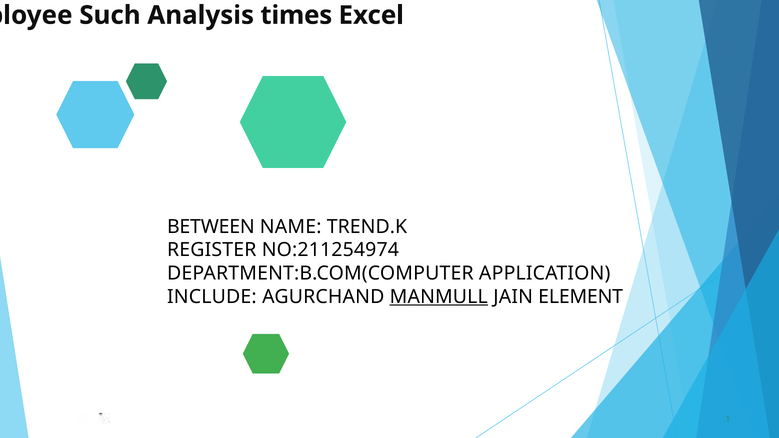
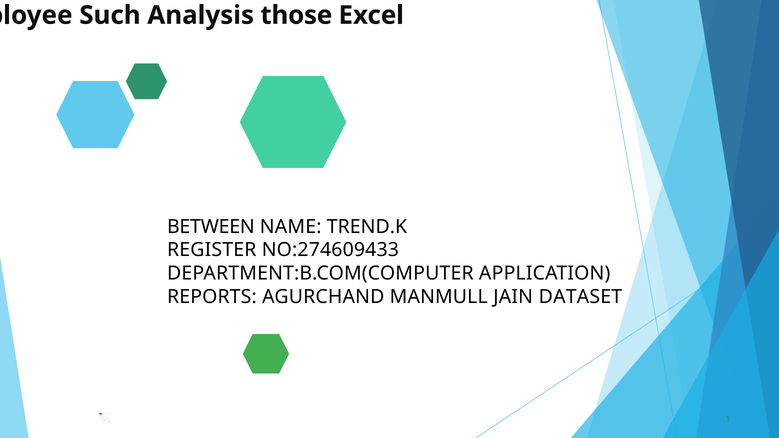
times: times -> those
NO:211254974: NO:211254974 -> NO:274609433
INCLUDE: INCLUDE -> REPORTS
MANMULL underline: present -> none
ELEMENT: ELEMENT -> DATASET
